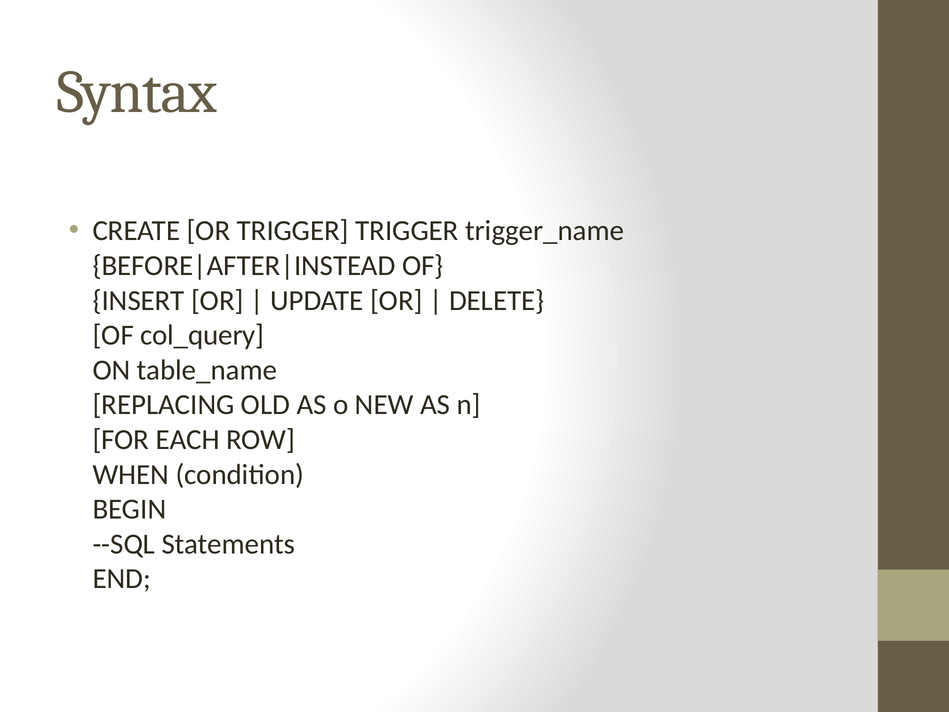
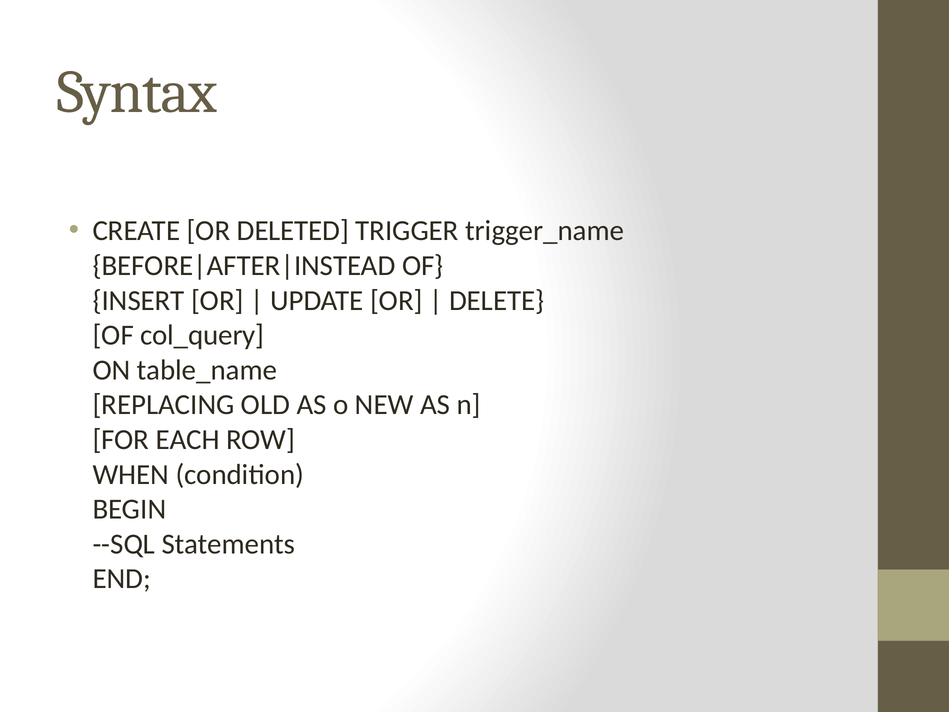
OR TRIGGER: TRIGGER -> DELETED
